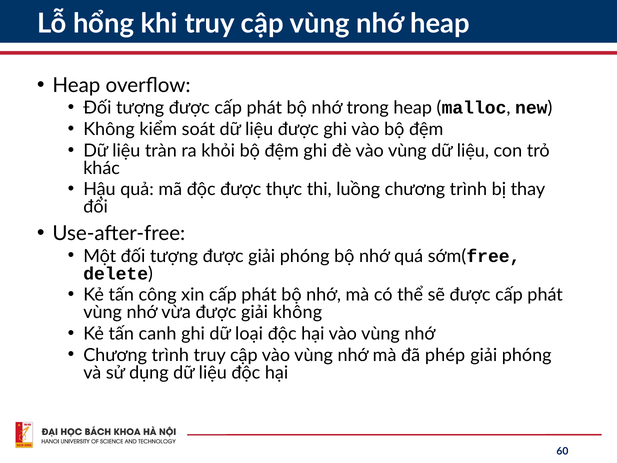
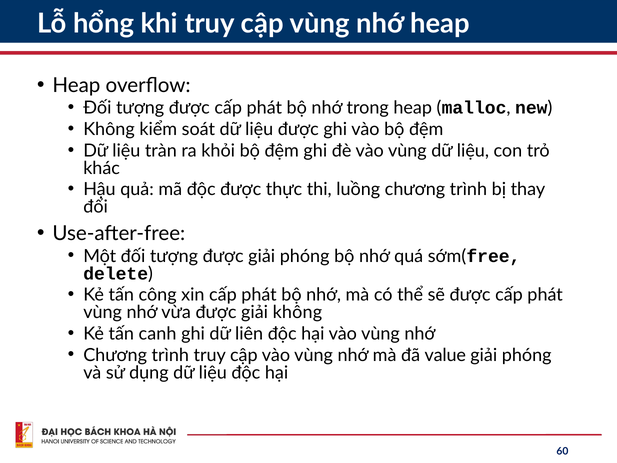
loại: loại -> liên
phép: phép -> value
